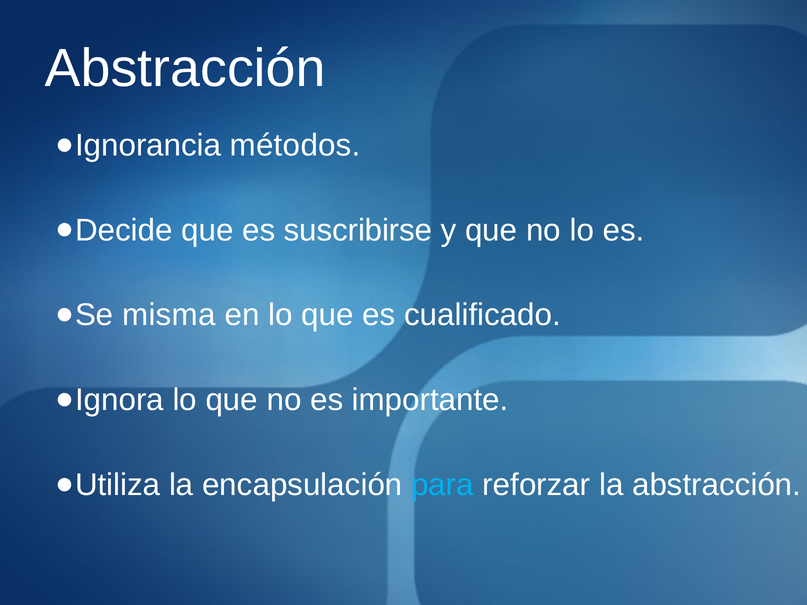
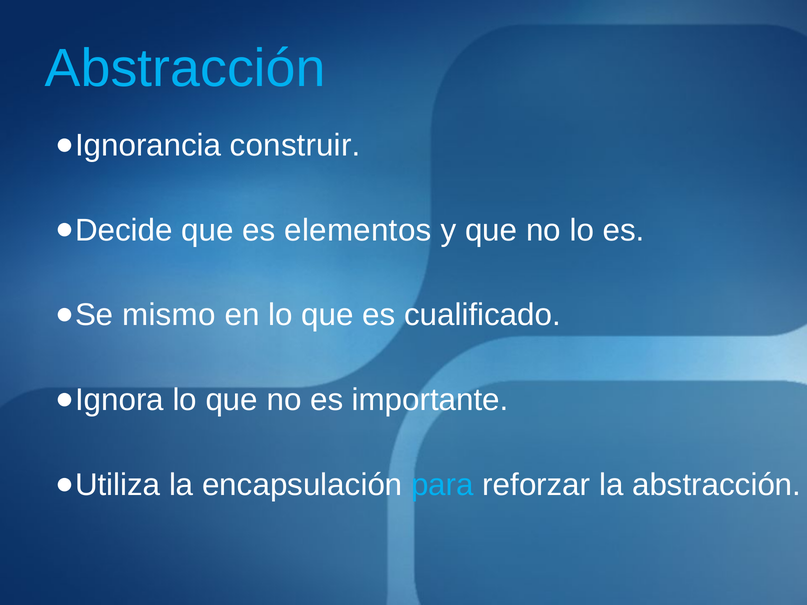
Abstracción at (185, 69) colour: white -> light blue
métodos: métodos -> construir
suscribirse: suscribirse -> elementos
misma: misma -> mismo
